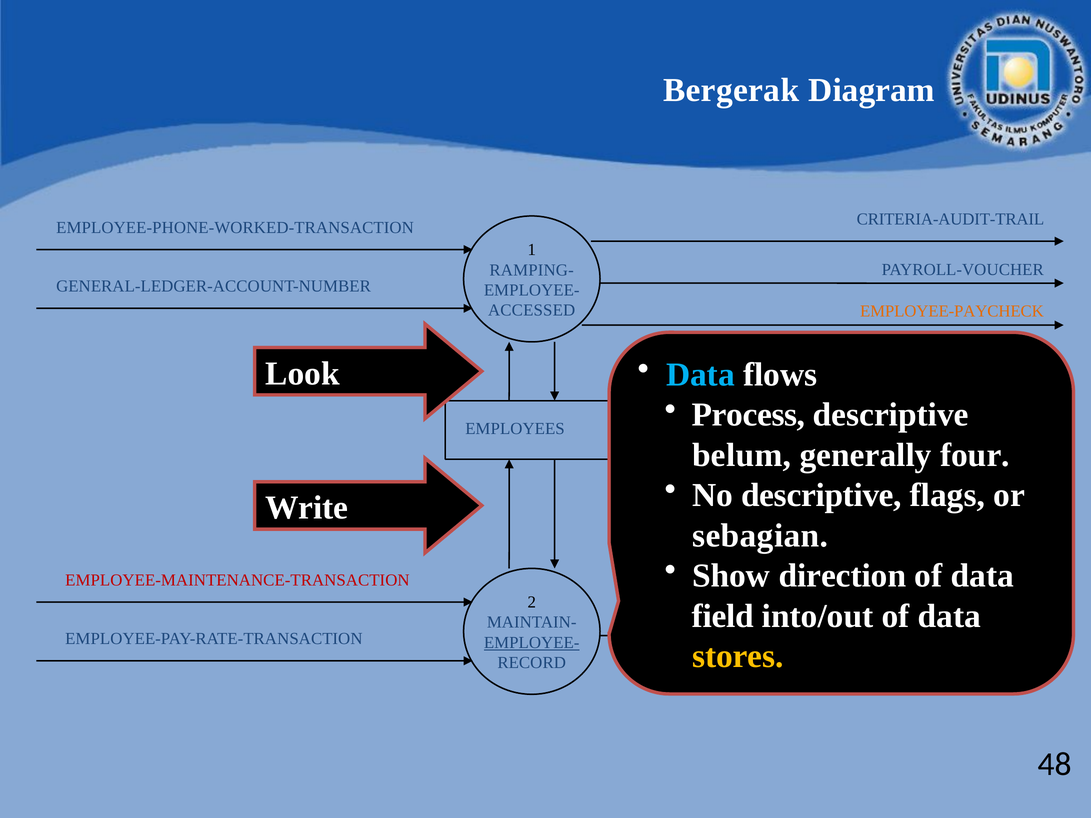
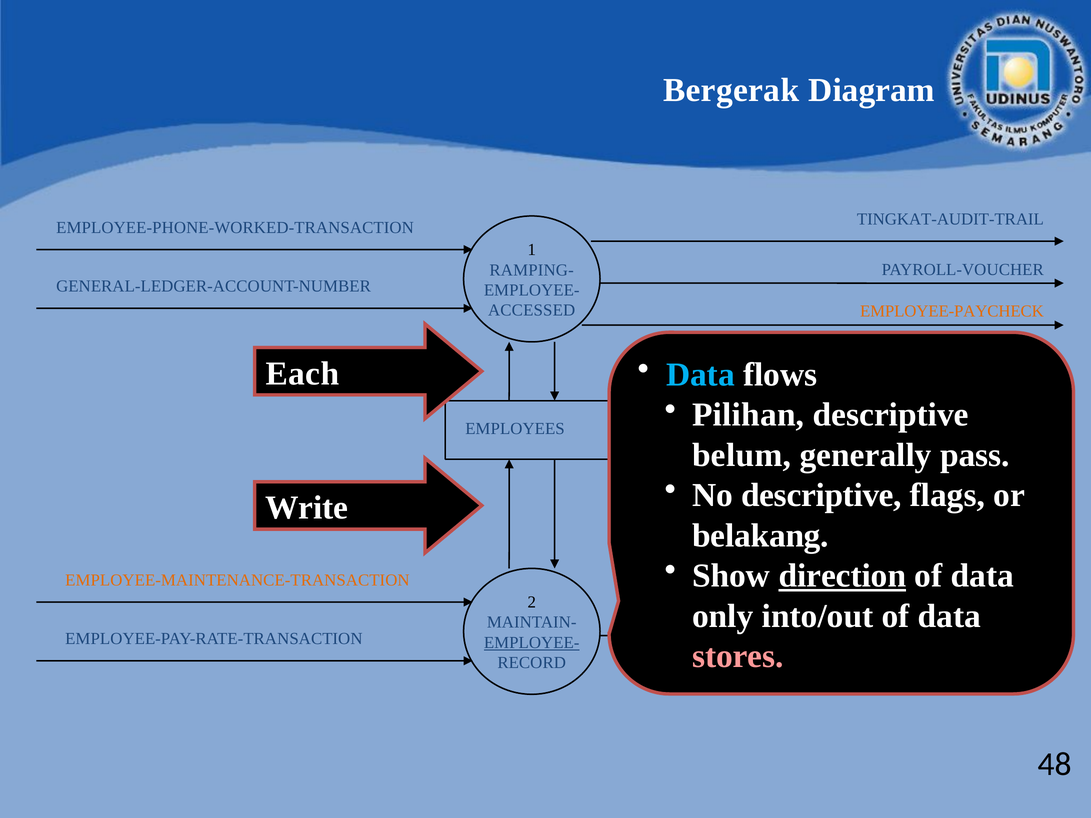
CRITERIA-AUDIT-TRAIL: CRITERIA-AUDIT-TRAIL -> TINGKAT-AUDIT-TRAIL
Look: Look -> Each
Process: Process -> Pilihan
four: four -> pass
sebagian: sebagian -> belakang
direction underline: none -> present
EMPLOYEE-MAINTENANCE-TRANSACTION colour: red -> orange
field: field -> only
stores colour: yellow -> pink
